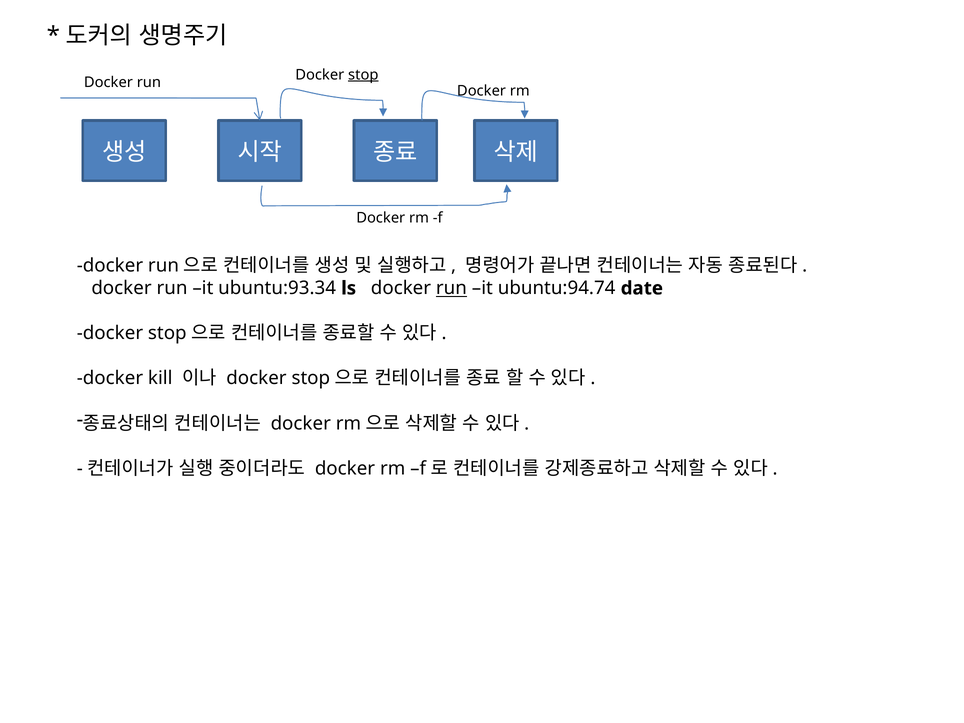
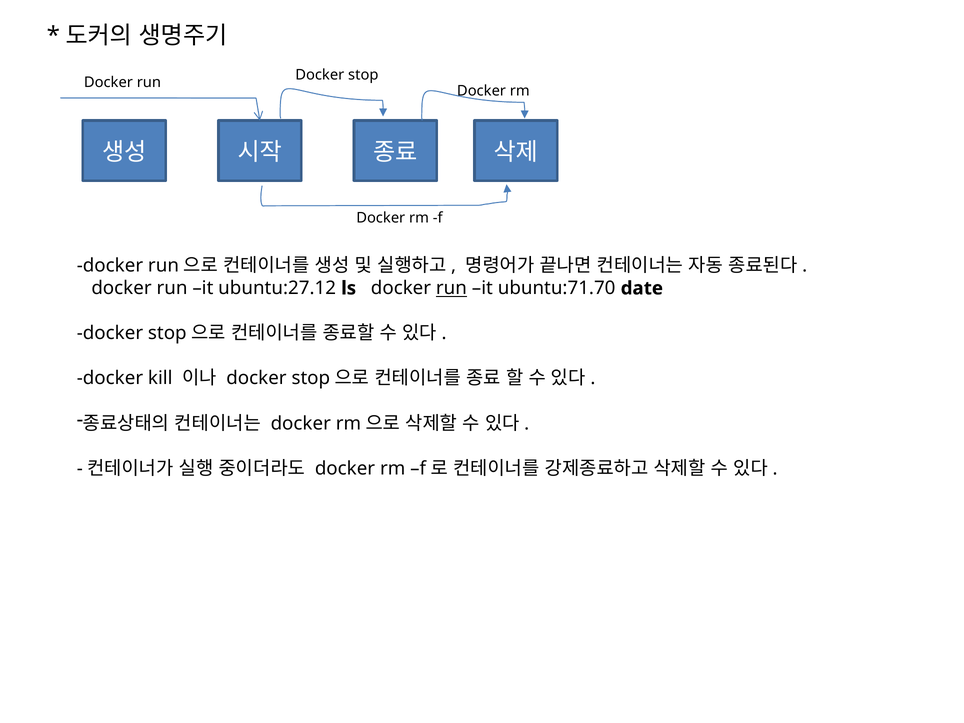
stop underline: present -> none
ubuntu:93.34: ubuntu:93.34 -> ubuntu:27.12
ubuntu:94.74: ubuntu:94.74 -> ubuntu:71.70
